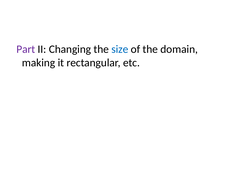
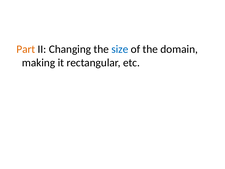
Part colour: purple -> orange
